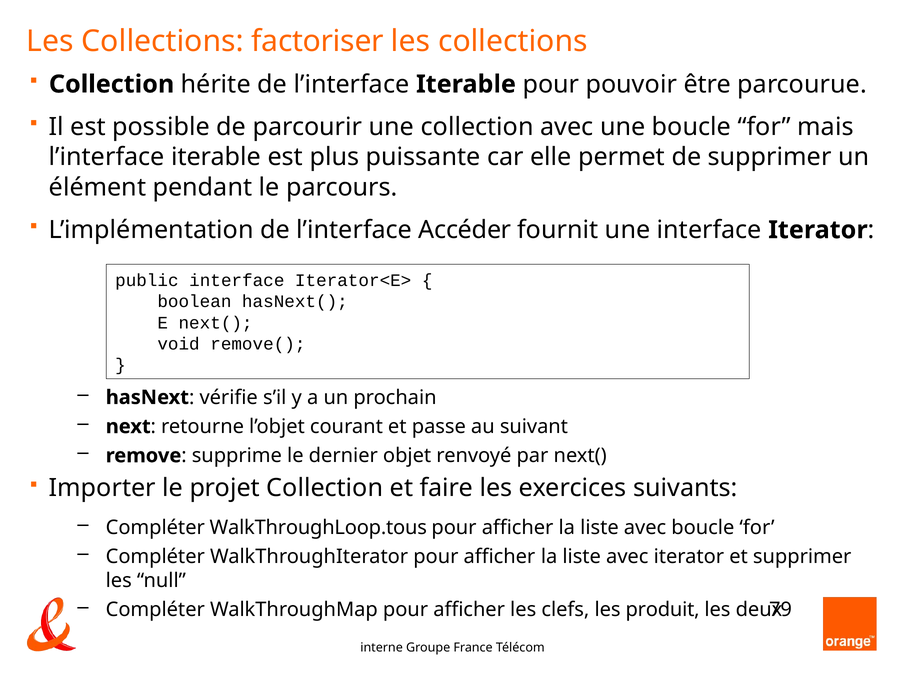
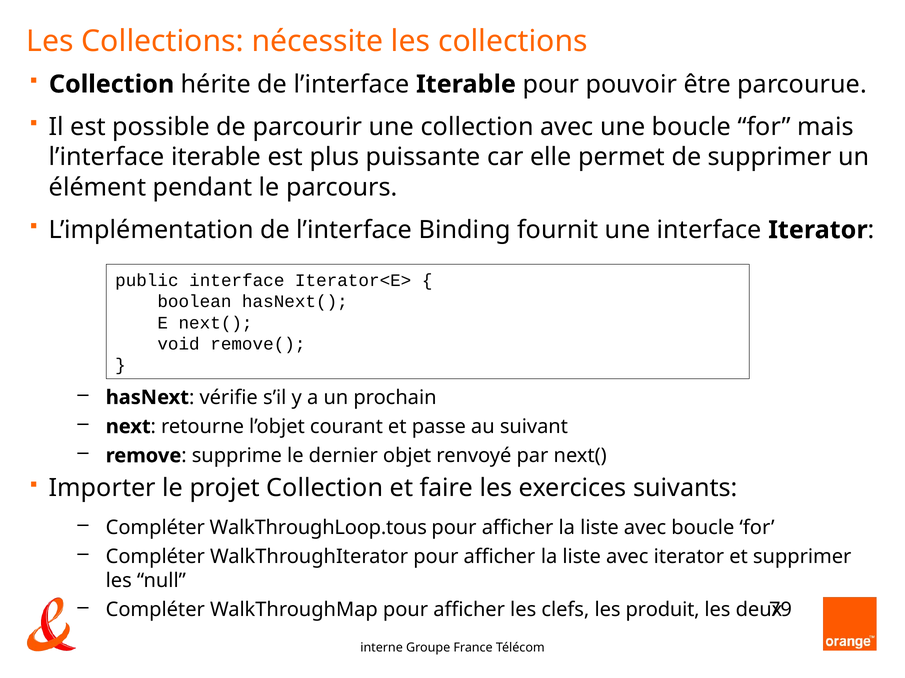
factoriser: factoriser -> nécessite
Accéder: Accéder -> Binding
